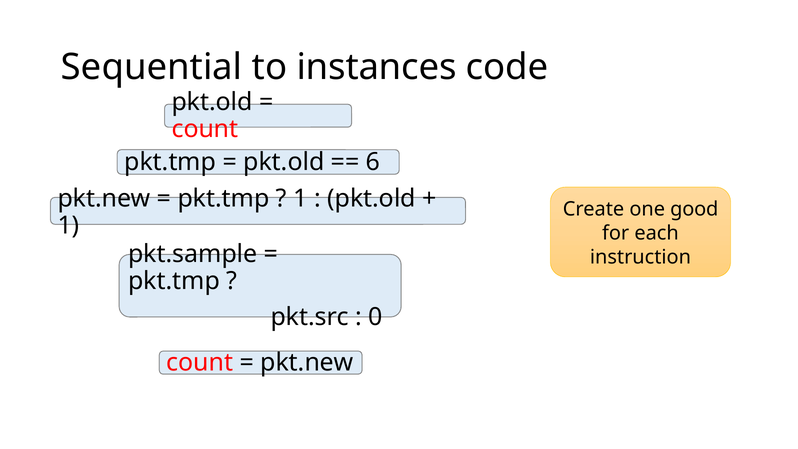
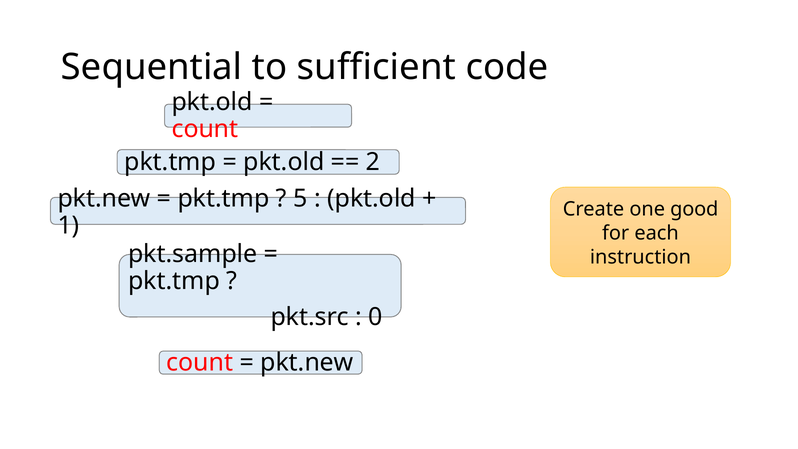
instances: instances -> sufficient
6: 6 -> 2
1 at (300, 199): 1 -> 5
